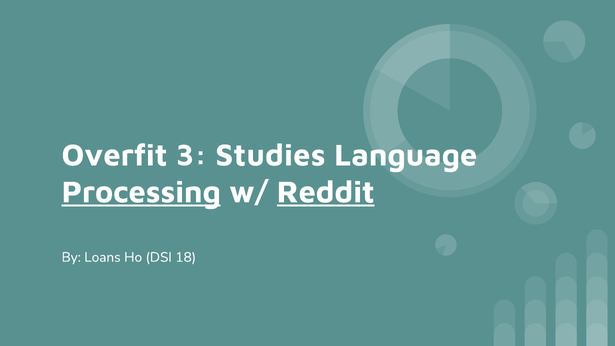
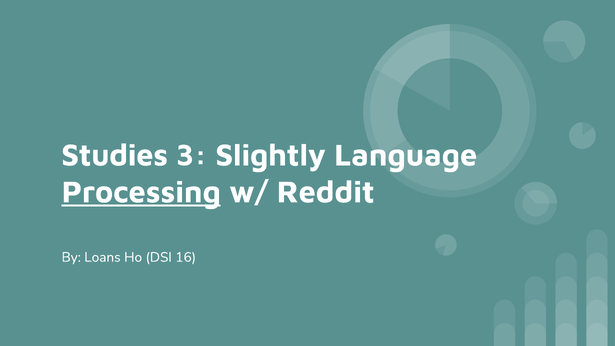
Overfit: Overfit -> Studies
Studies: Studies -> Slightly
Reddit underline: present -> none
18: 18 -> 16
